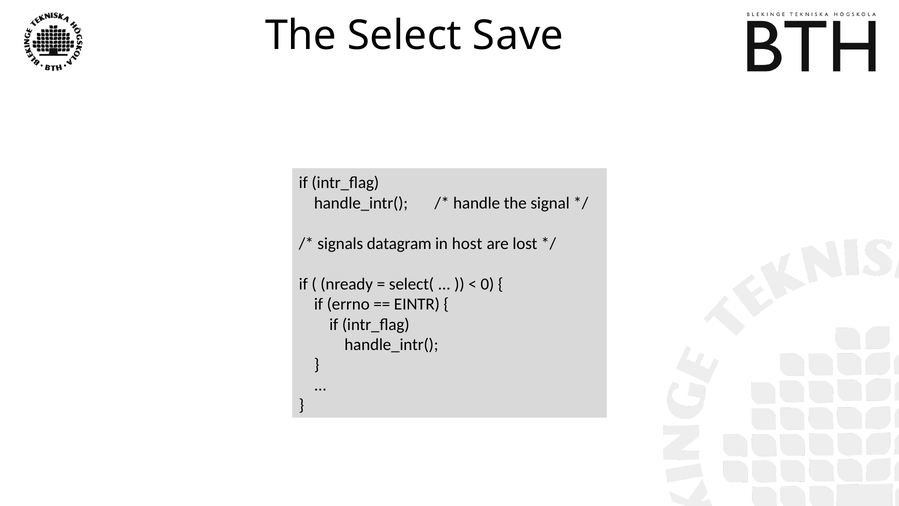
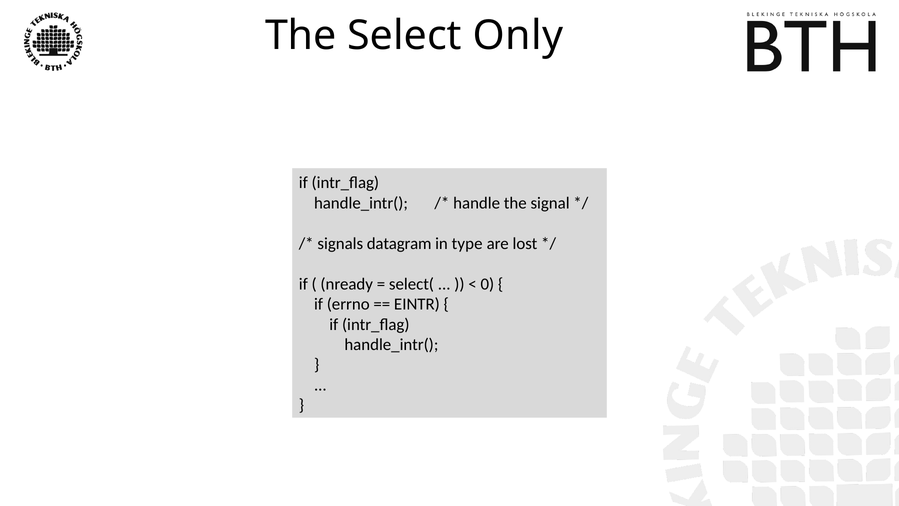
Save: Save -> Only
host: host -> type
